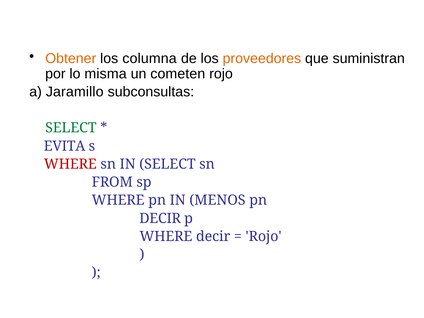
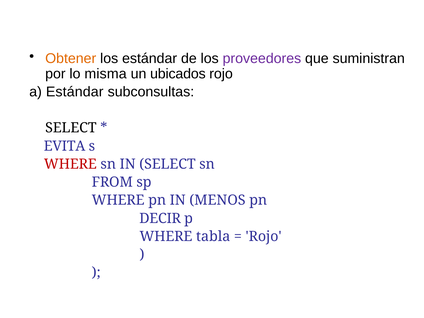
los columna: columna -> estándar
proveedores colour: orange -> purple
cometen: cometen -> ubicados
a Jaramillo: Jaramillo -> Estándar
SELECT at (71, 128) colour: green -> black
WHERE decir: decir -> tabla
